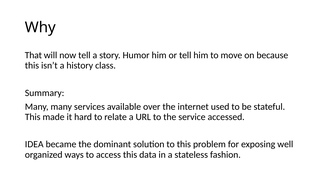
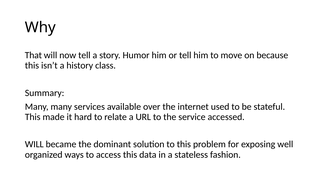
IDEA at (34, 144): IDEA -> WILL
